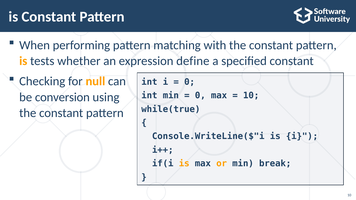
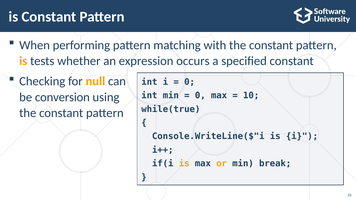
define: define -> occurs
